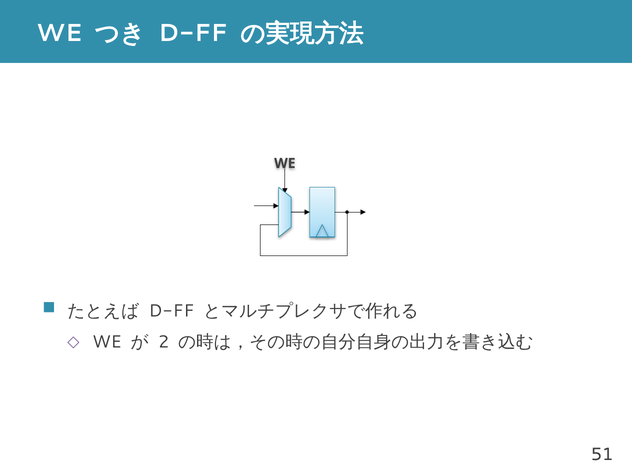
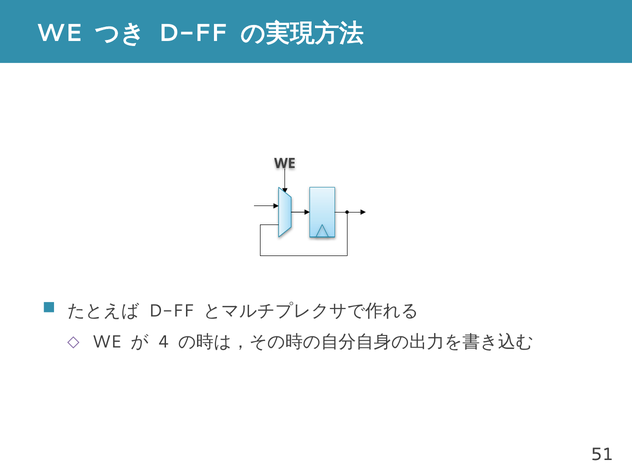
2: 2 -> 4
